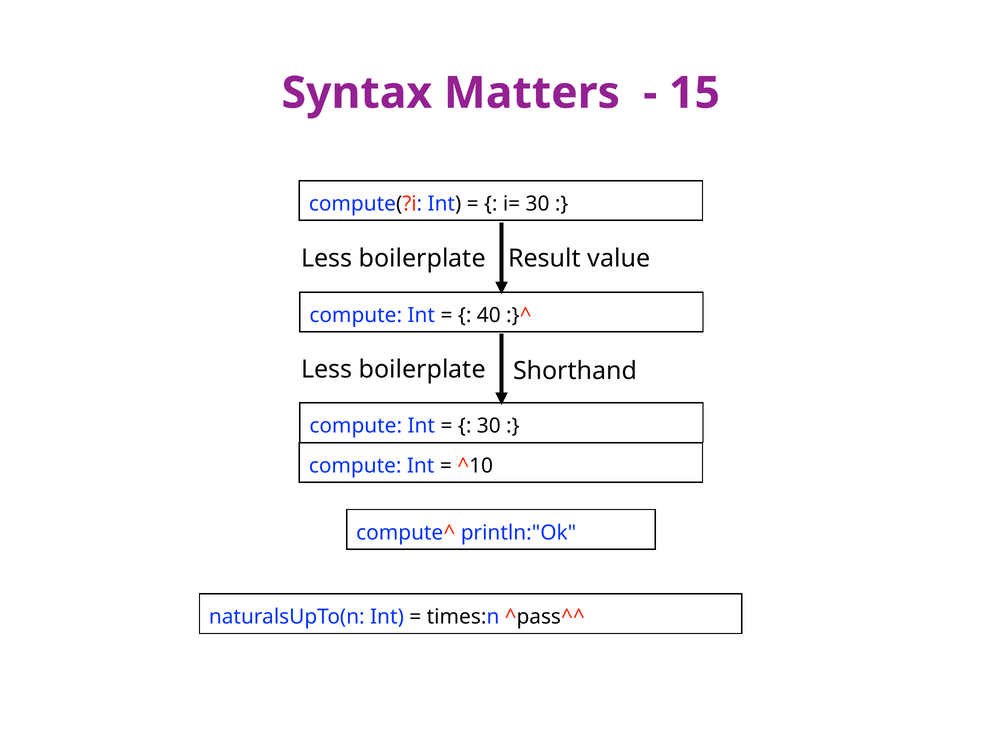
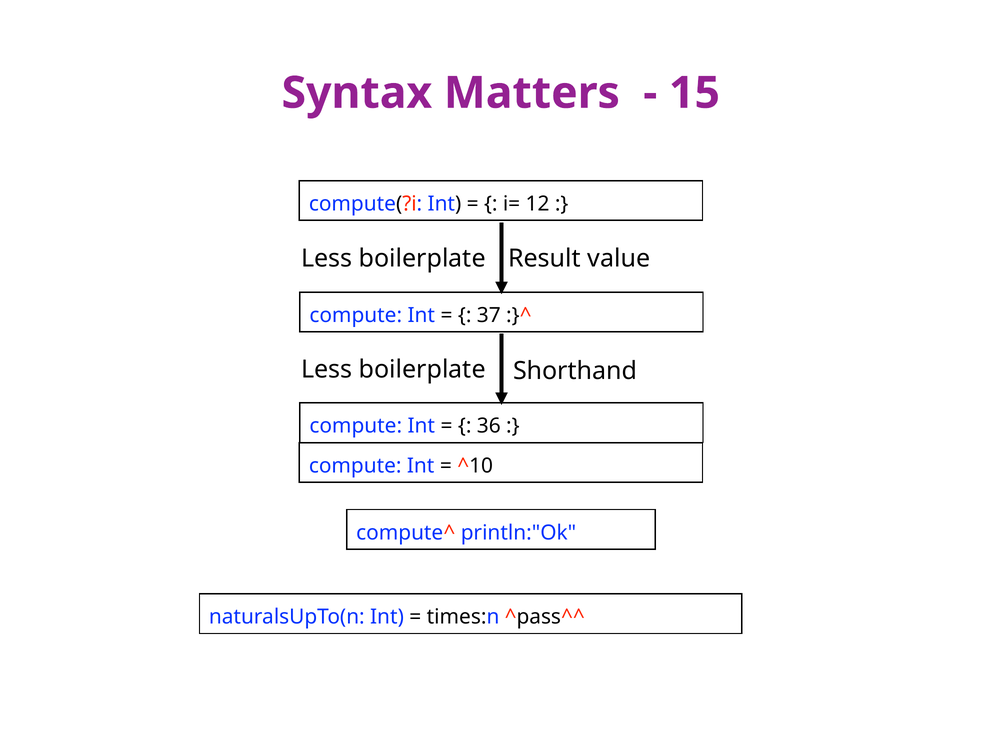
i= 30: 30 -> 12
40: 40 -> 37
30 at (489, 426): 30 -> 36
